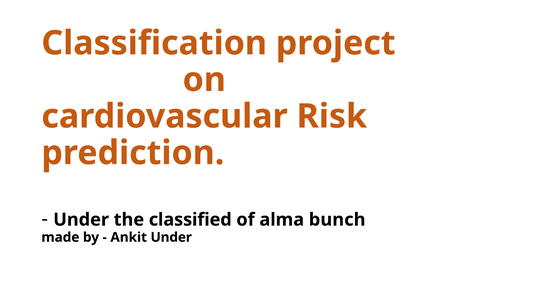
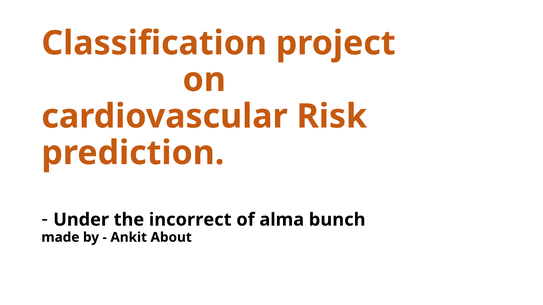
classified: classified -> incorrect
Ankit Under: Under -> About
